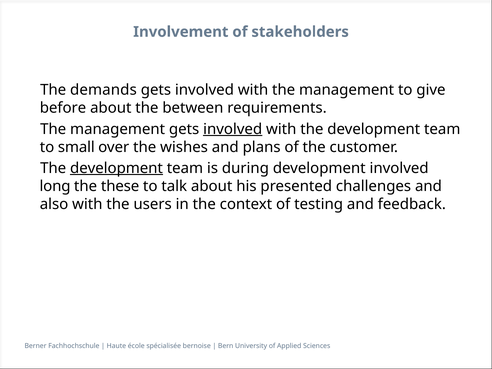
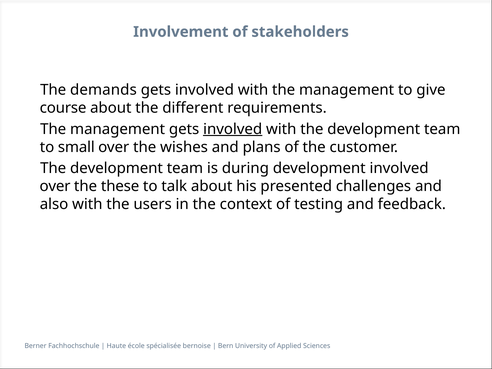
before: before -> course
between: between -> different
development at (116, 168) underline: present -> none
long at (55, 186): long -> over
